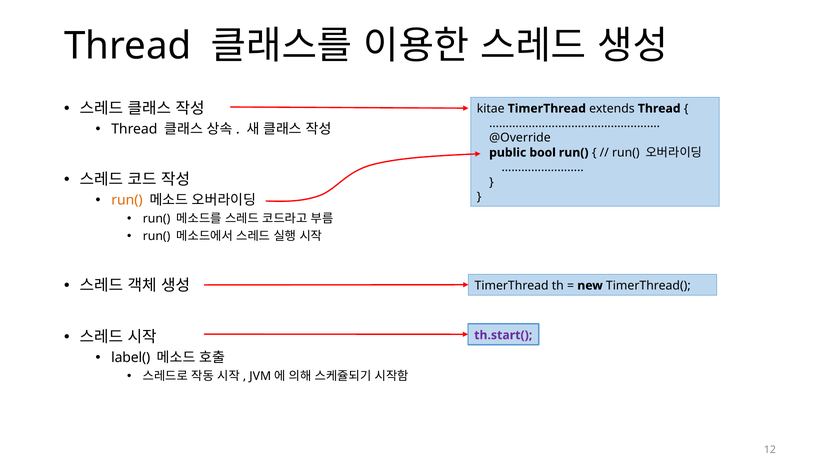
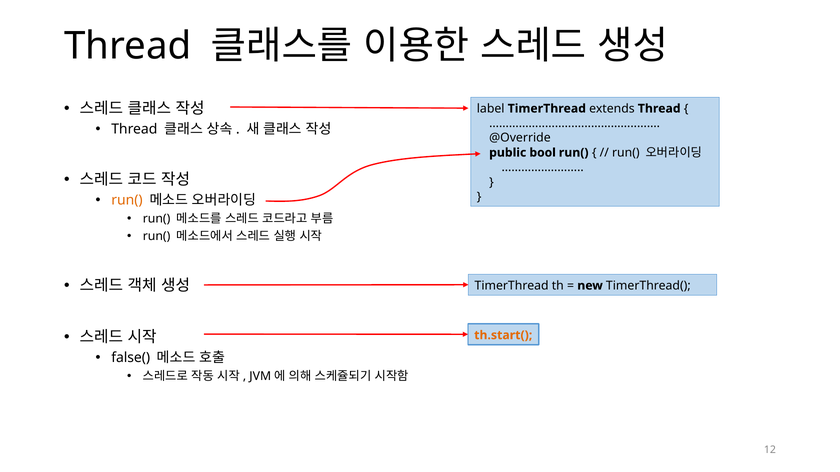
kitae: kitae -> label
th.start( colour: purple -> orange
label(: label( -> false(
